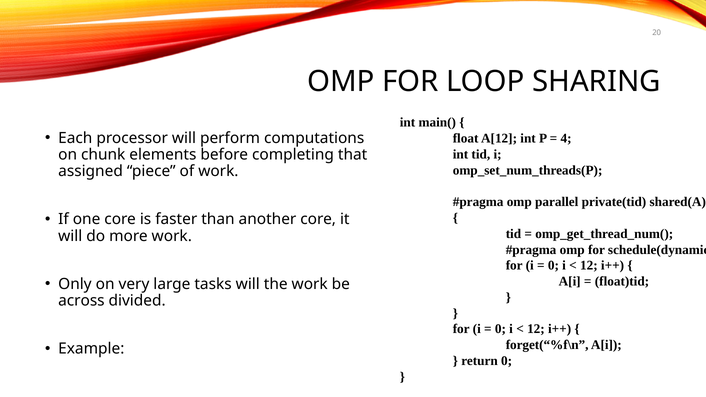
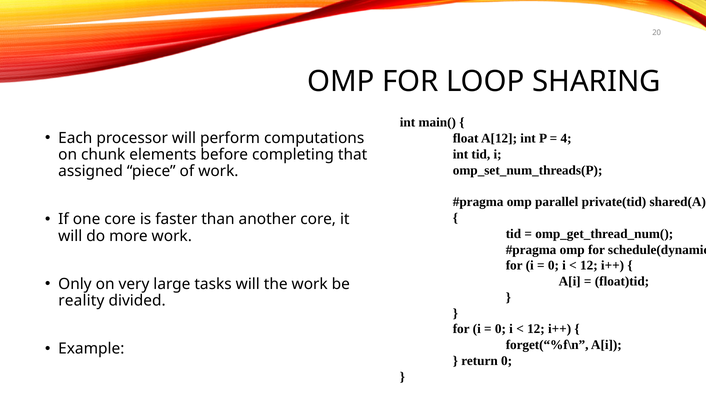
across: across -> reality
